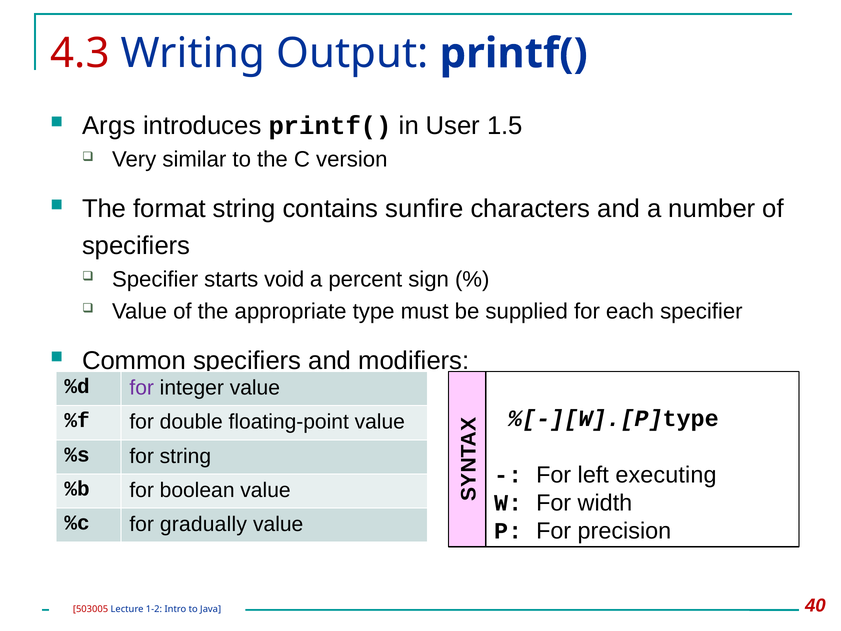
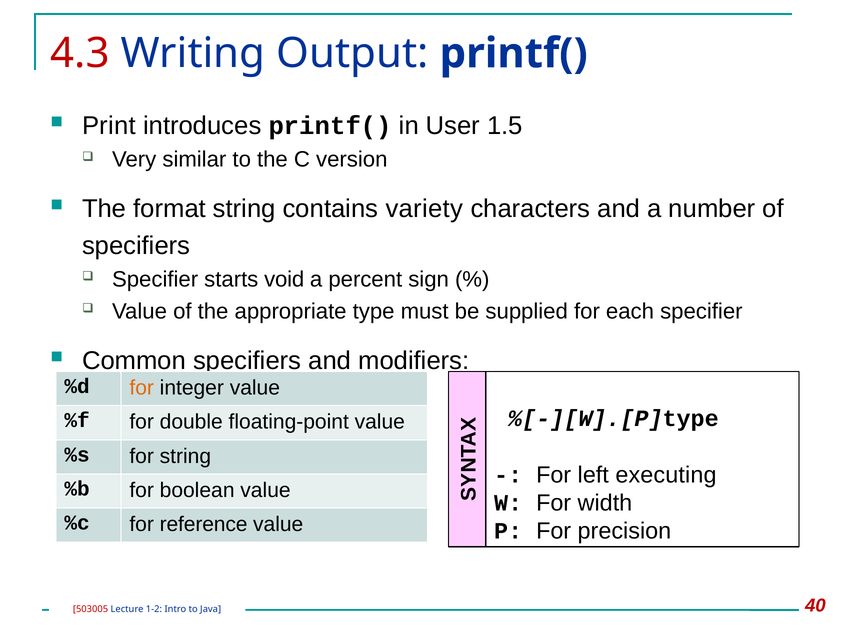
Args: Args -> Print
sunfire: sunfire -> variety
for at (142, 388) colour: purple -> orange
gradually: gradually -> reference
